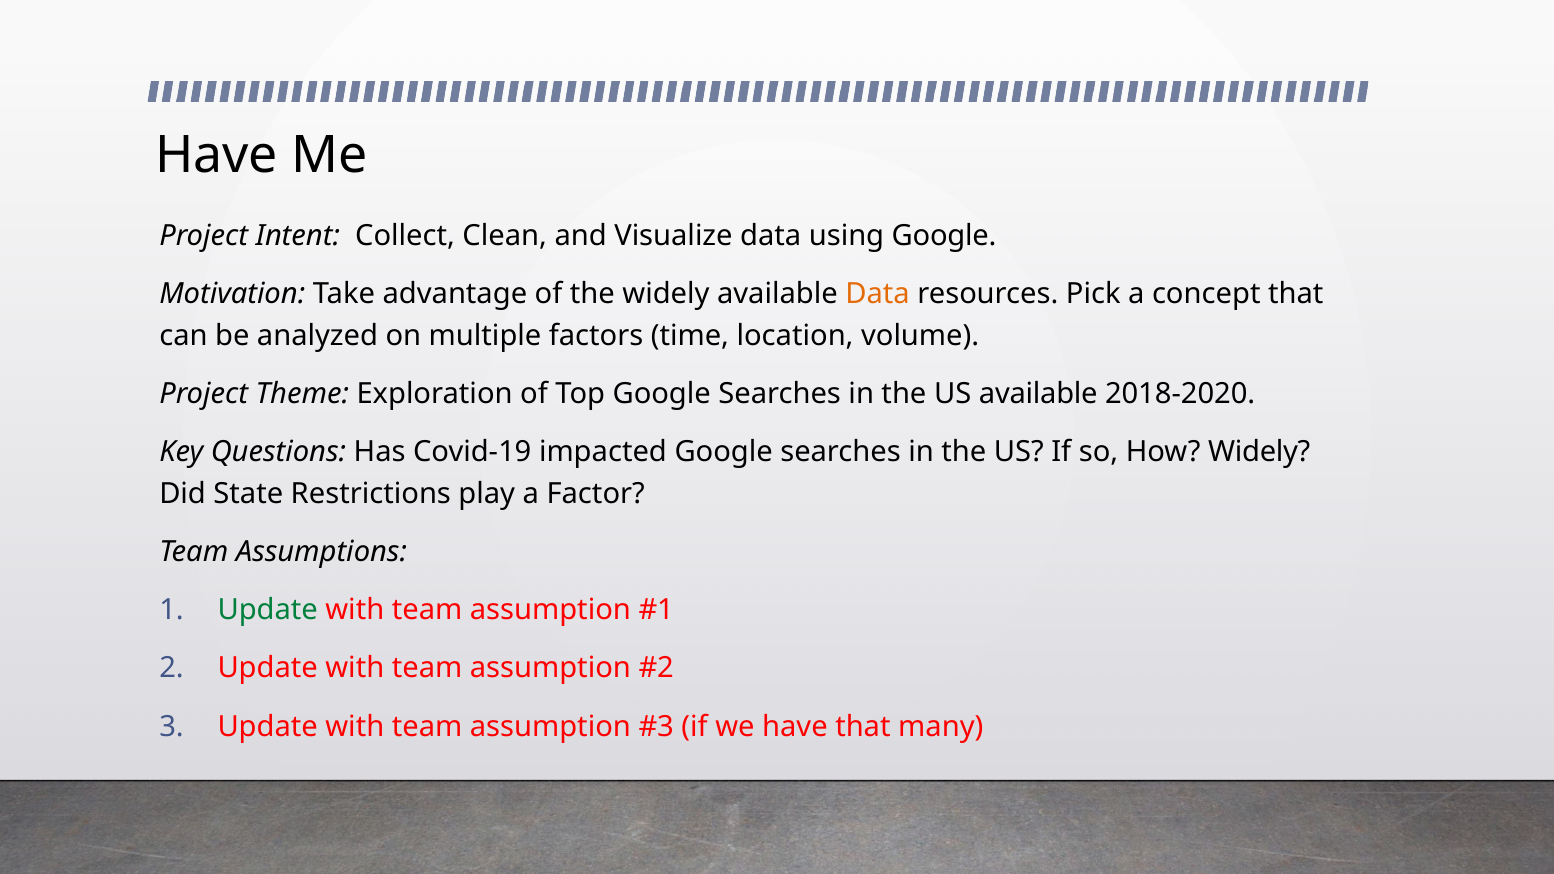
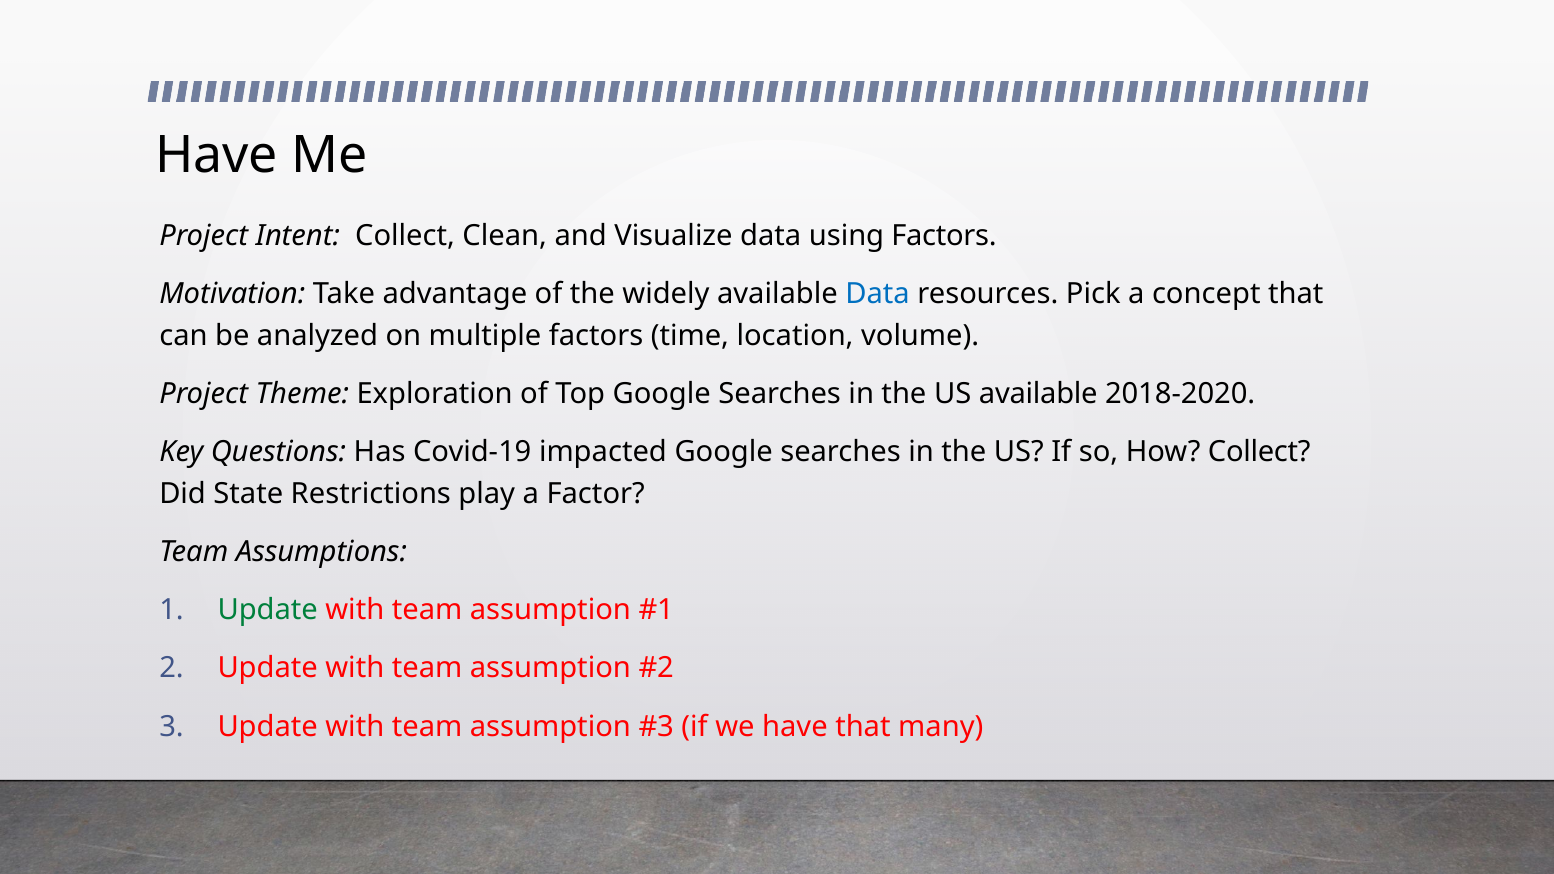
using Google: Google -> Factors
Data at (878, 294) colour: orange -> blue
How Widely: Widely -> Collect
